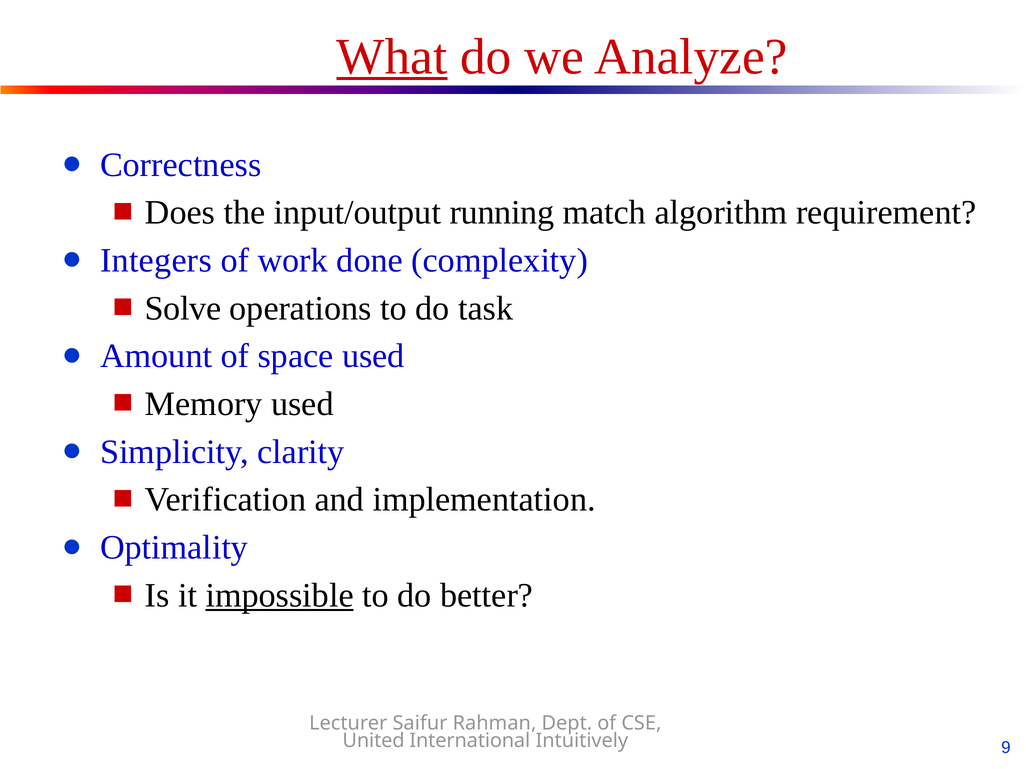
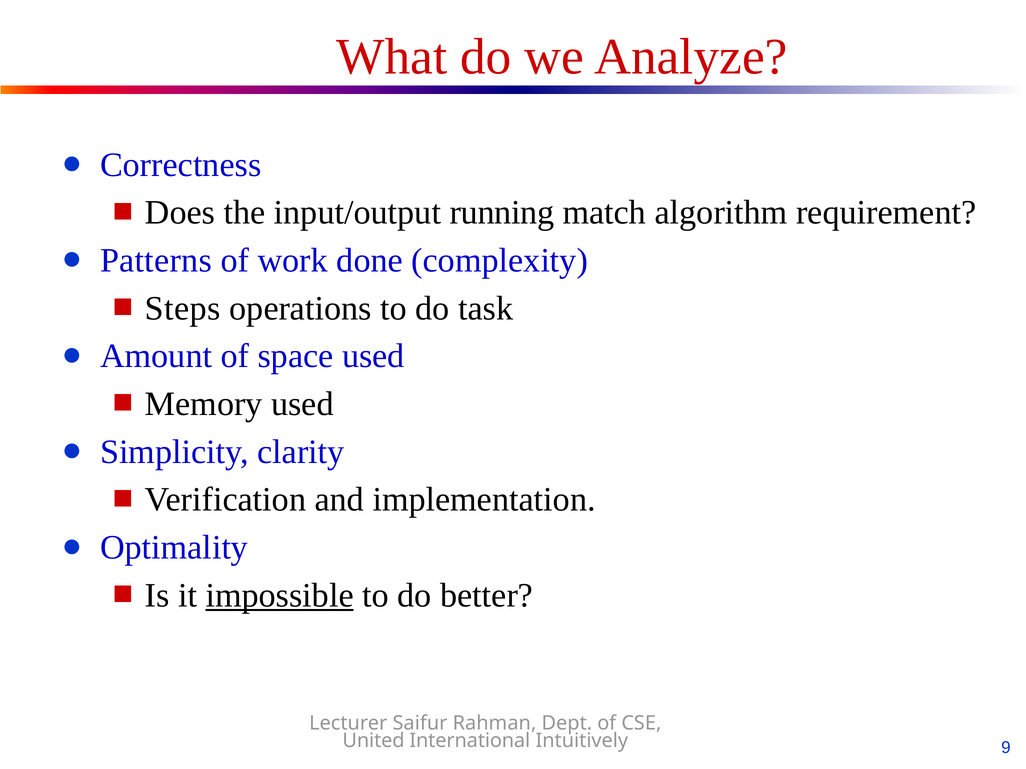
What underline: present -> none
Integers: Integers -> Patterns
Solve: Solve -> Steps
